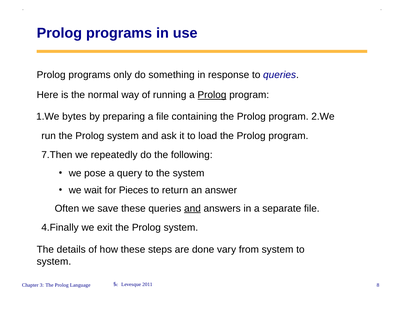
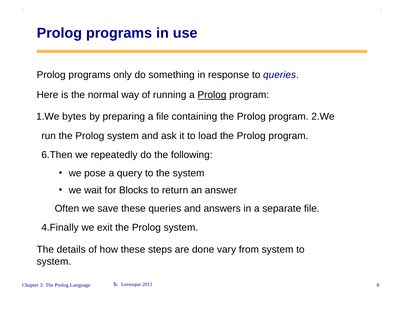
7.Then: 7.Then -> 6.Then
Pieces: Pieces -> Blocks
and at (192, 209) underline: present -> none
